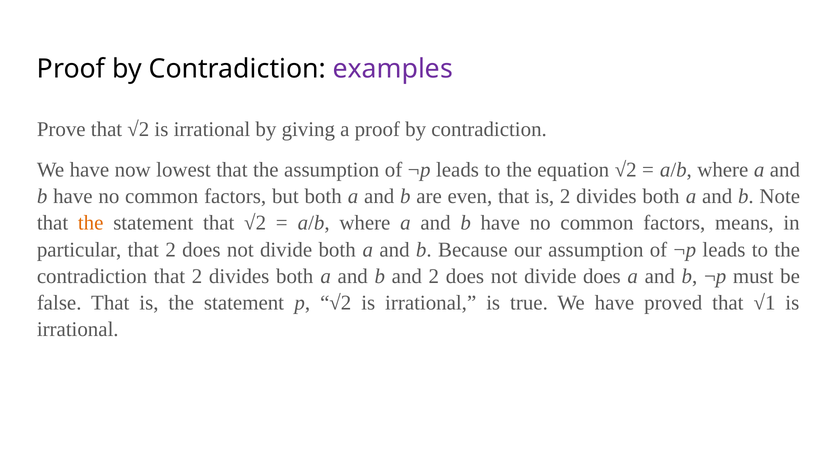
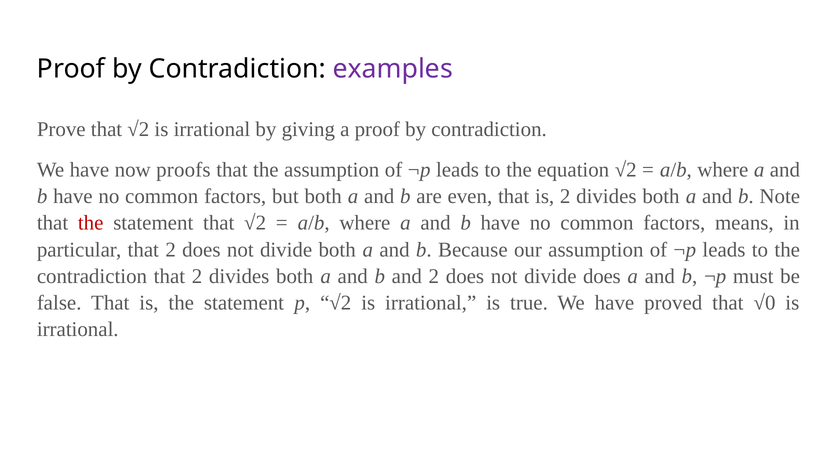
lowest: lowest -> proofs
the at (91, 223) colour: orange -> red
√1: √1 -> √0
